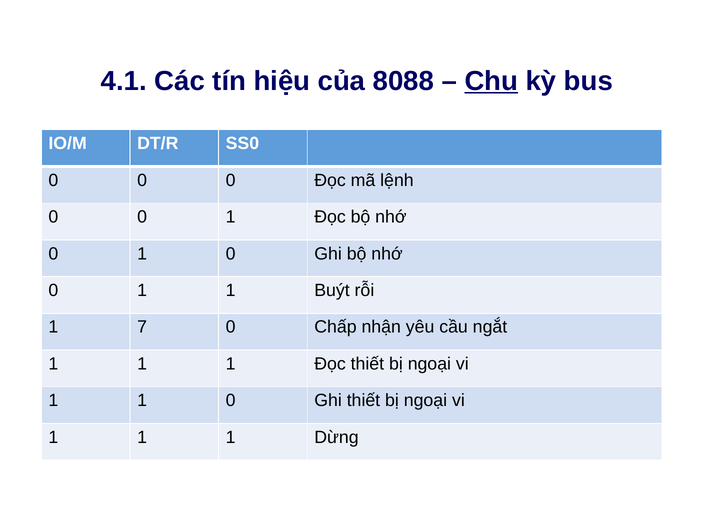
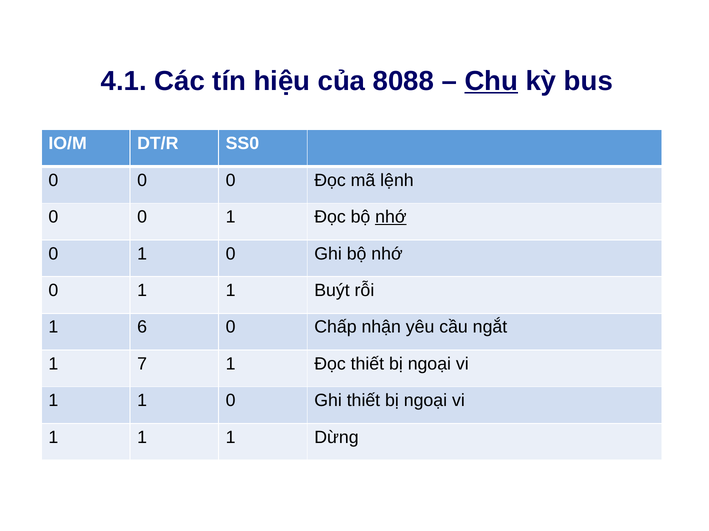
nhớ at (391, 217) underline: none -> present
7: 7 -> 6
1 at (142, 364): 1 -> 7
